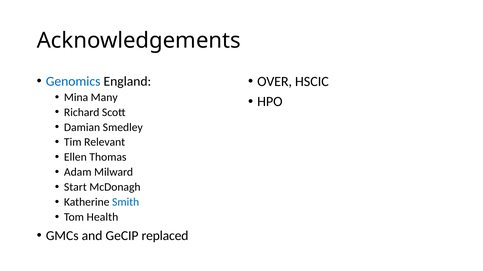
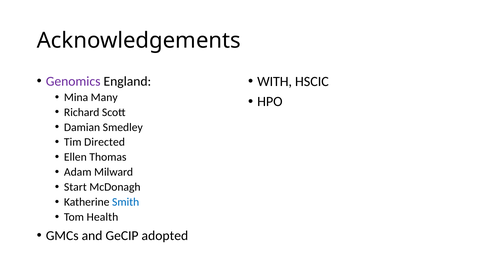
OVER: OVER -> WITH
Genomics colour: blue -> purple
Relevant: Relevant -> Directed
replaced: replaced -> adopted
